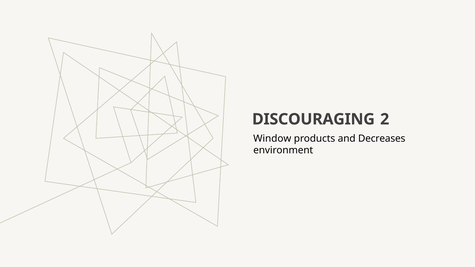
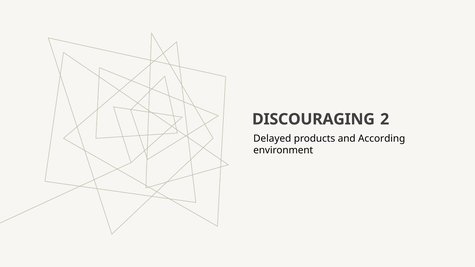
Window: Window -> Delayed
Decreases: Decreases -> According
